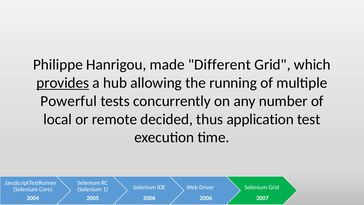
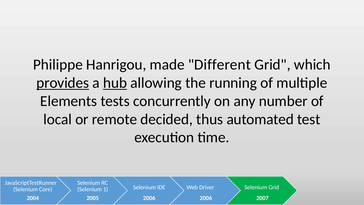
hub underline: none -> present
Powerful: Powerful -> Elements
application: application -> automated
